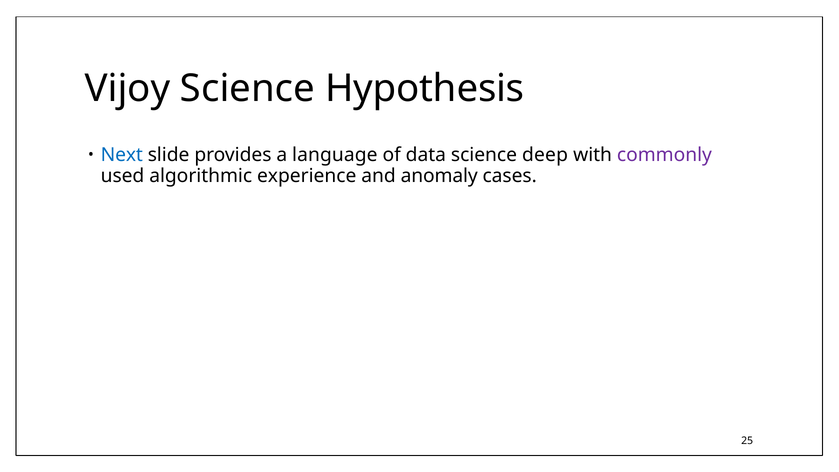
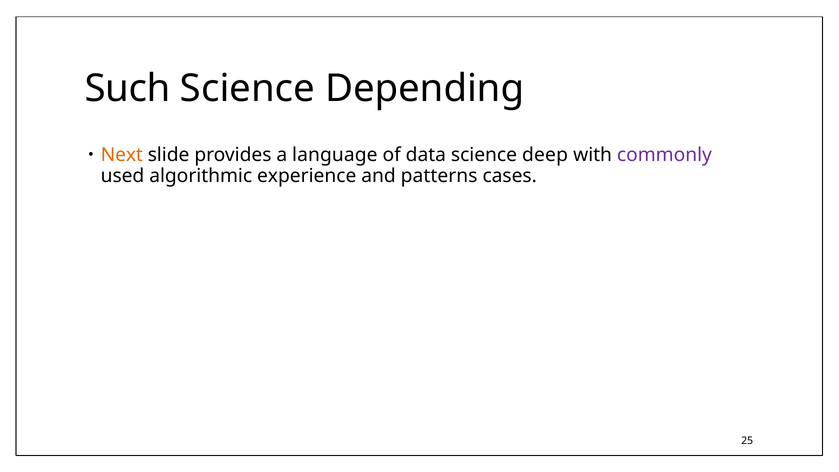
Vijoy: Vijoy -> Such
Hypothesis: Hypothesis -> Depending
Next colour: blue -> orange
anomaly: anomaly -> patterns
